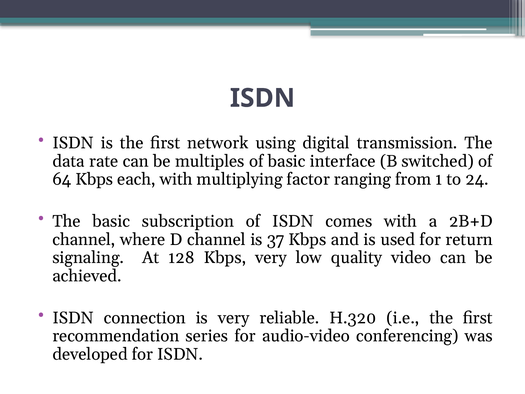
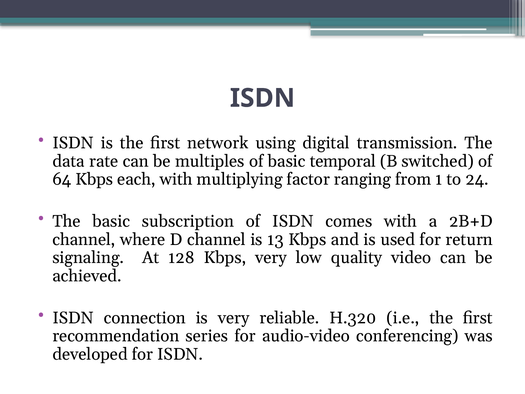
interface: interface -> temporal
37: 37 -> 13
